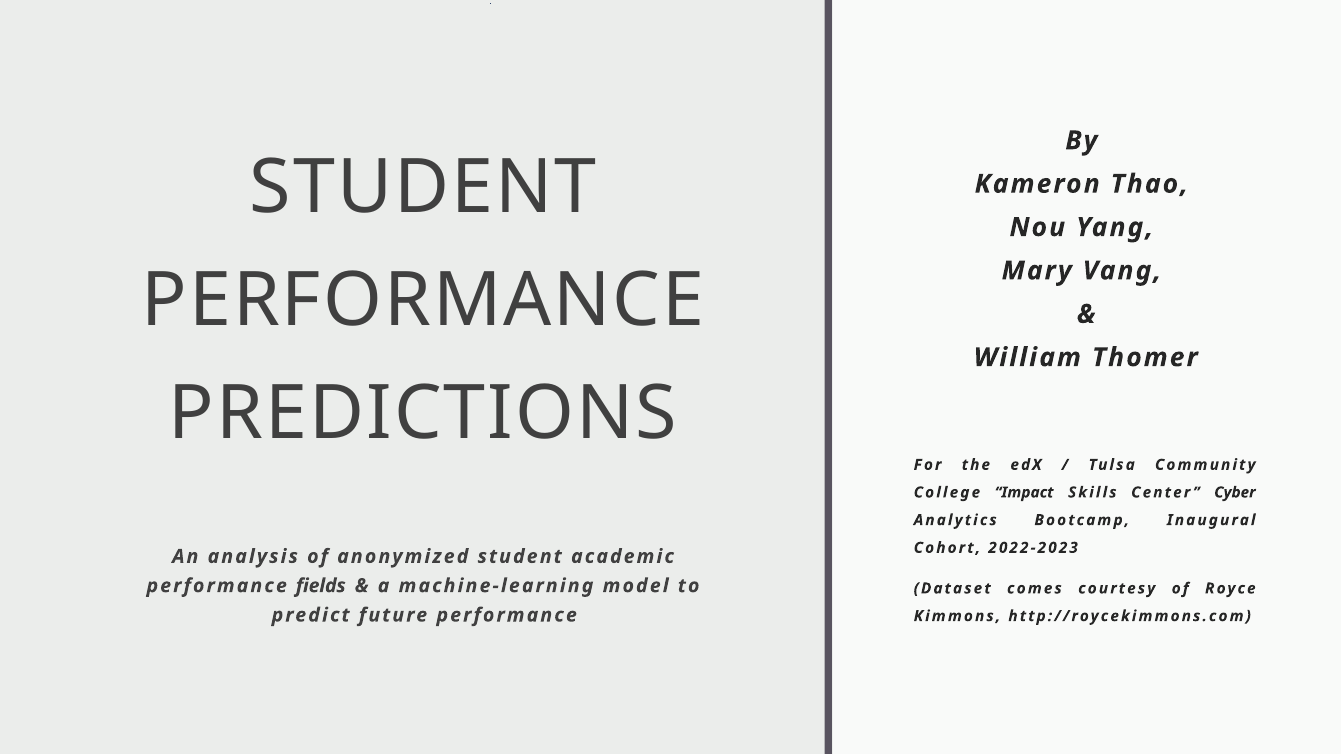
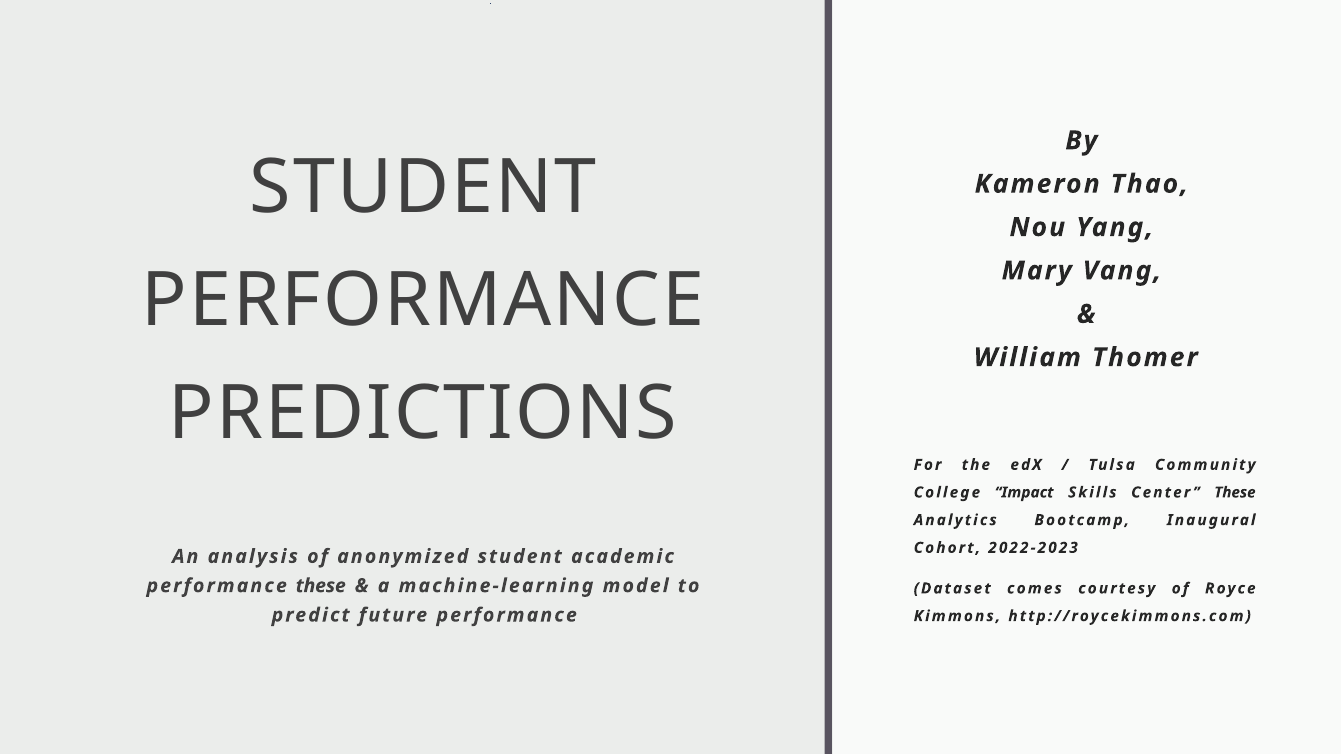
Center Cyber: Cyber -> These
performance fields: fields -> these
